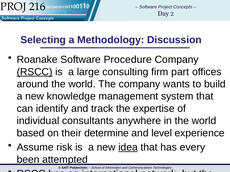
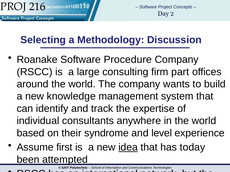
RSCC at (35, 72) underline: present -> none
determine: determine -> syndrome
risk: risk -> first
every: every -> today
